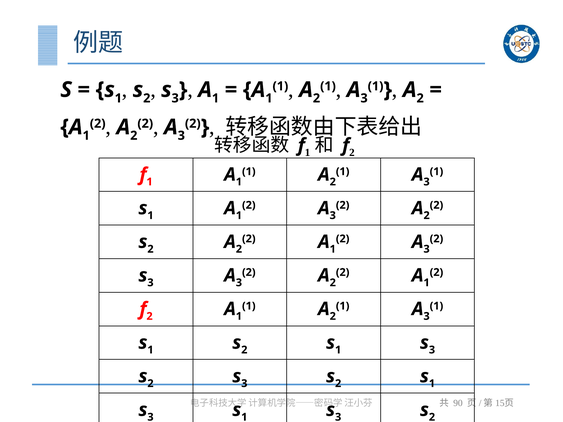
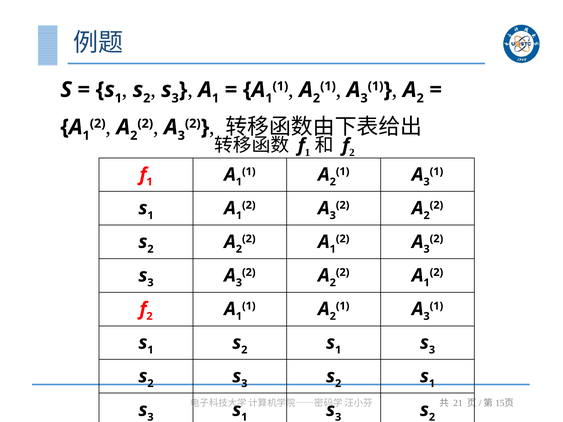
90: 90 -> 21
